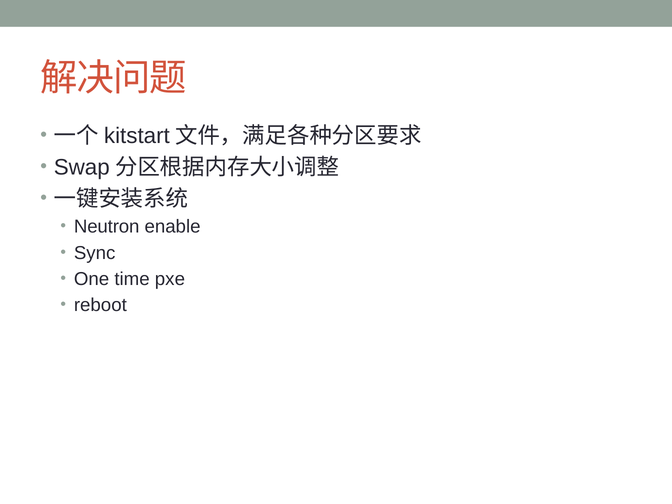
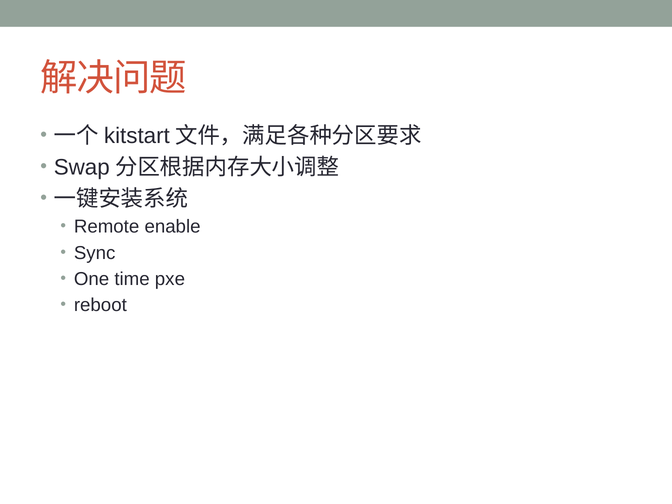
Neutron: Neutron -> Remote
